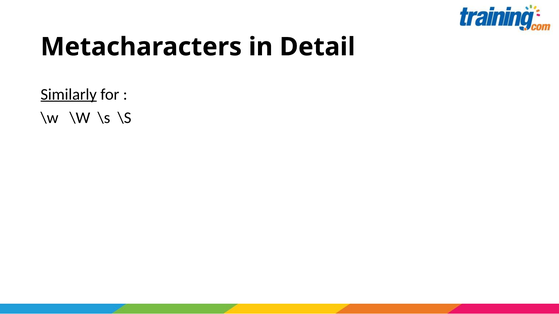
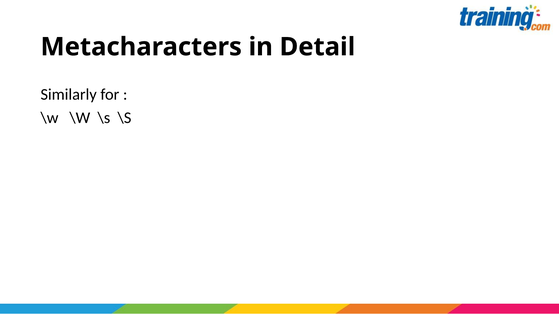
Similarly underline: present -> none
